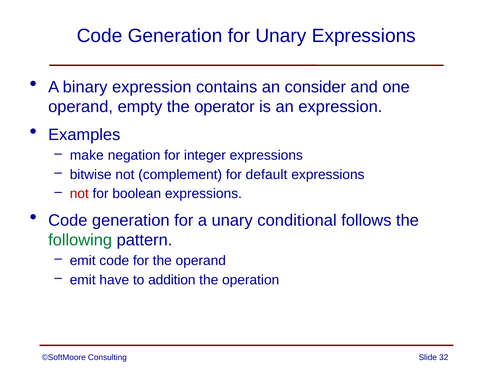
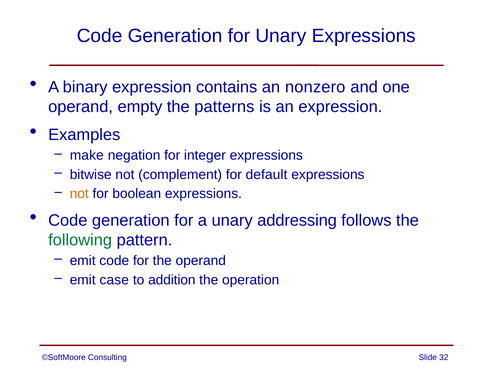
consider: consider -> nonzero
operator: operator -> patterns
not at (79, 194) colour: red -> orange
conditional: conditional -> addressing
have: have -> case
